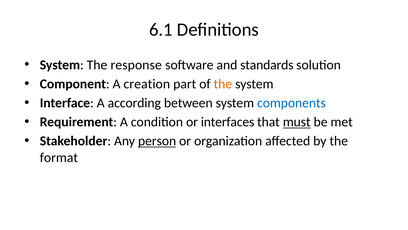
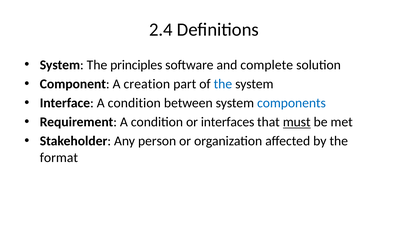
6.1: 6.1 -> 2.4
response: response -> principles
standards: standards -> complete
the at (223, 84) colour: orange -> blue
Interface A according: according -> condition
person underline: present -> none
